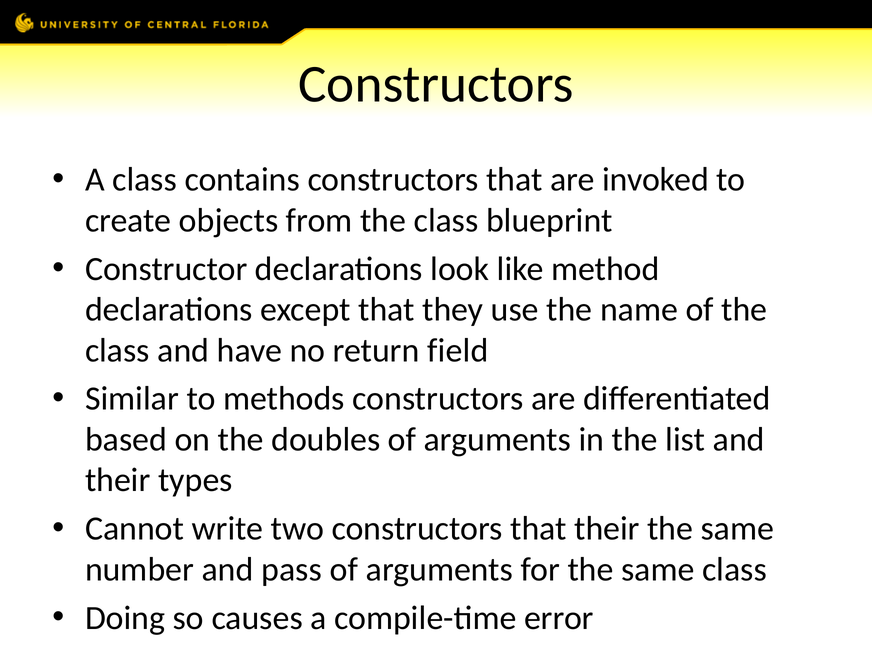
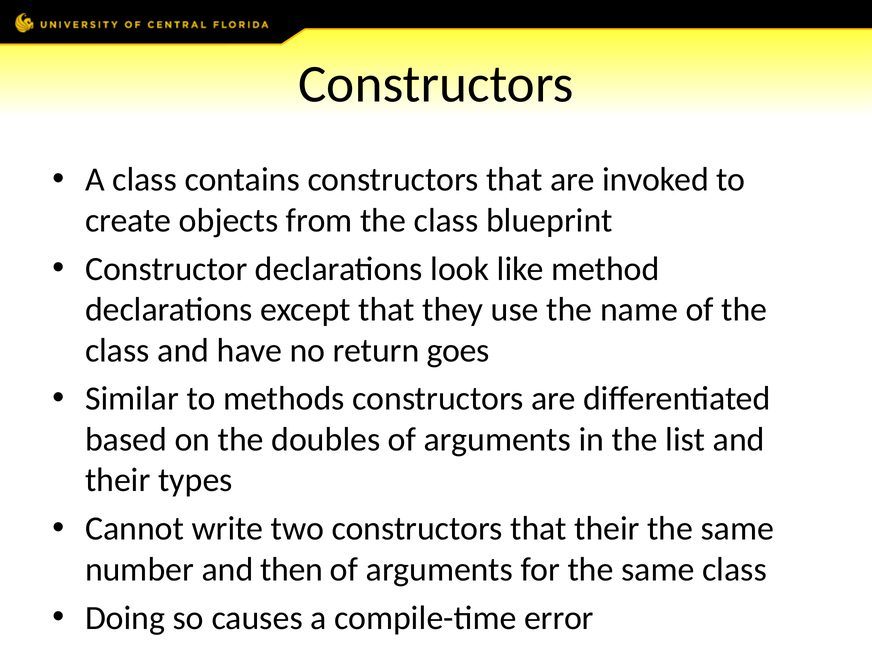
field: field -> goes
pass: pass -> then
